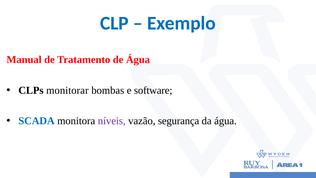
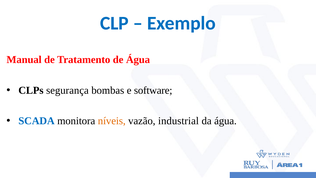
monitorar: monitorar -> segurança
níveis colour: purple -> orange
segurança: segurança -> industrial
